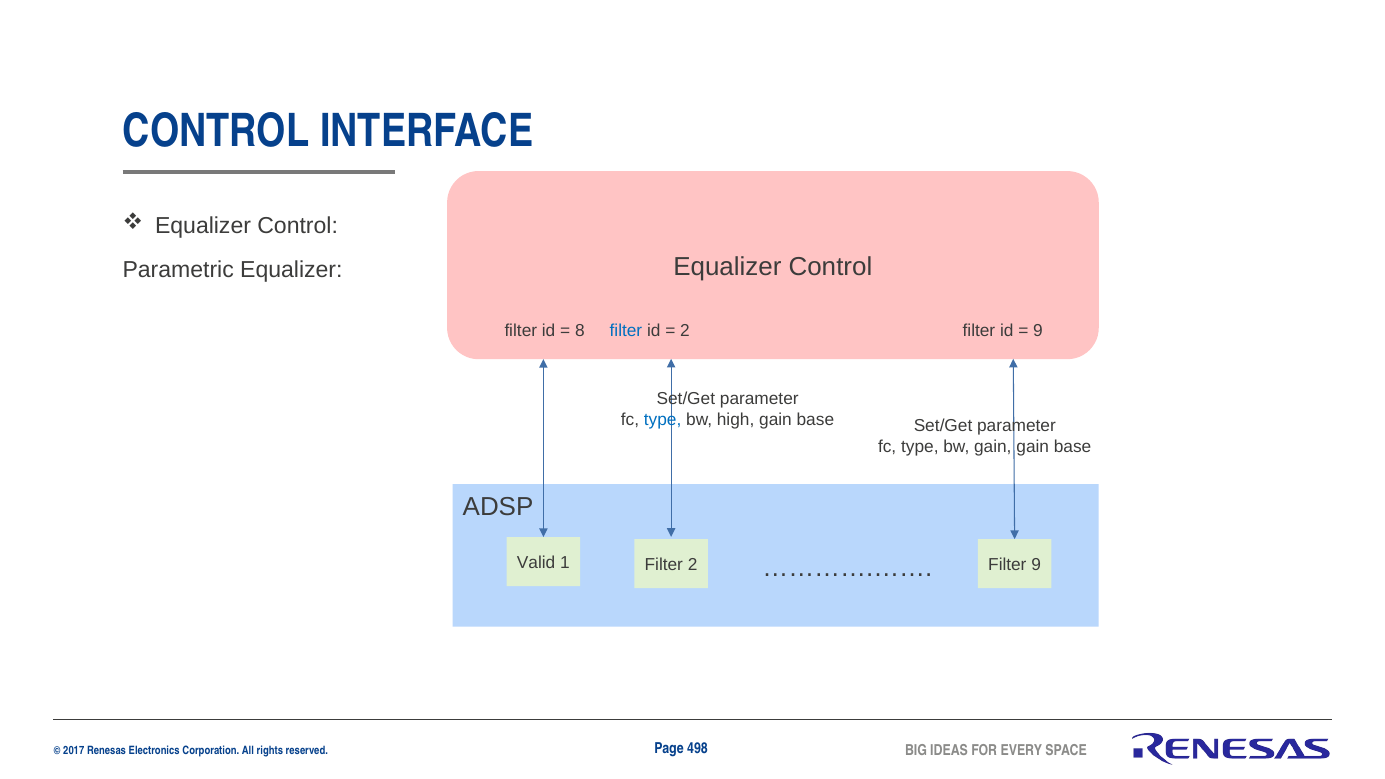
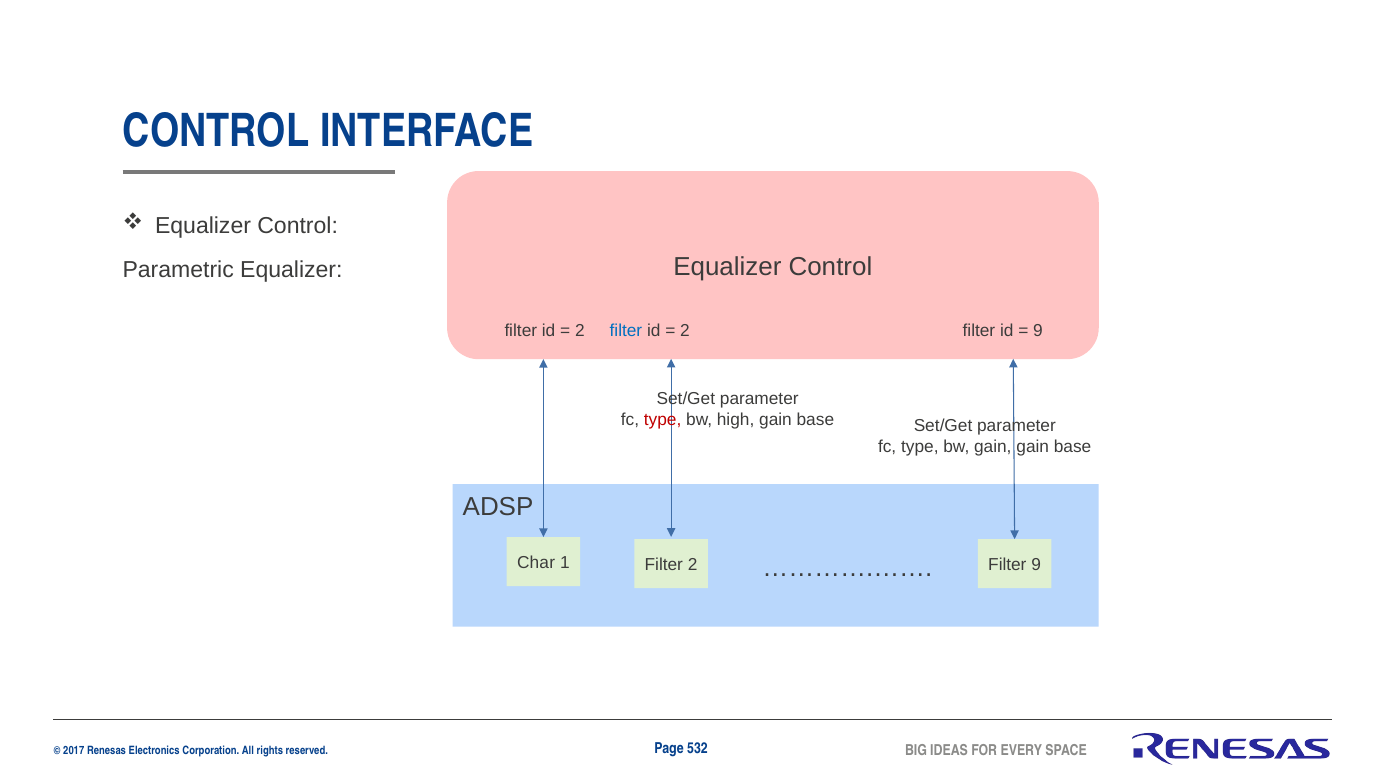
8 at (580, 331): 8 -> 2
type at (663, 420) colour: blue -> red
Valid: Valid -> Char
498: 498 -> 532
